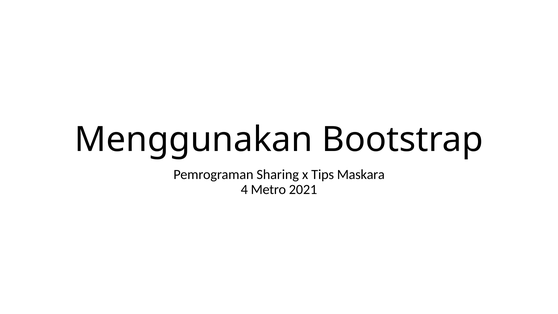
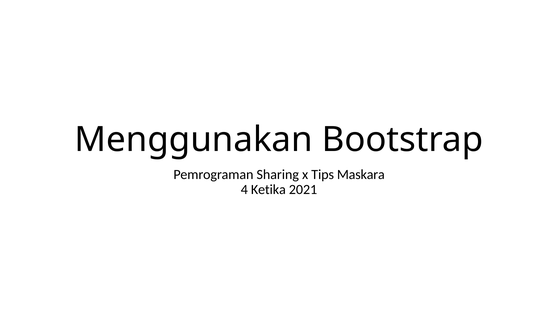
Metro: Metro -> Ketika
